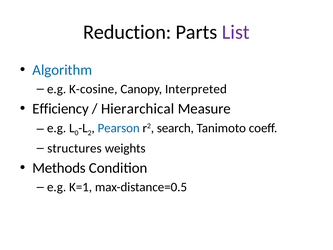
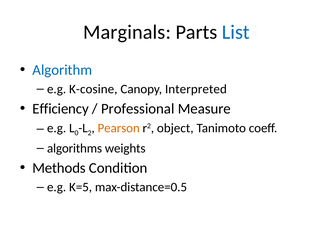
Reduction: Reduction -> Marginals
List colour: purple -> blue
Hierarchical: Hierarchical -> Professional
Pearson colour: blue -> orange
search: search -> object
structures: structures -> algorithms
K=1: K=1 -> K=5
